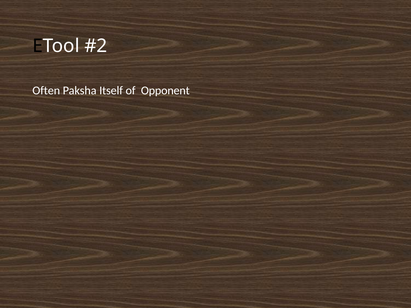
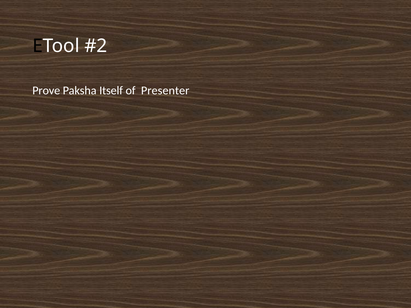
Often: Often -> Prove
Opponent: Opponent -> Presenter
